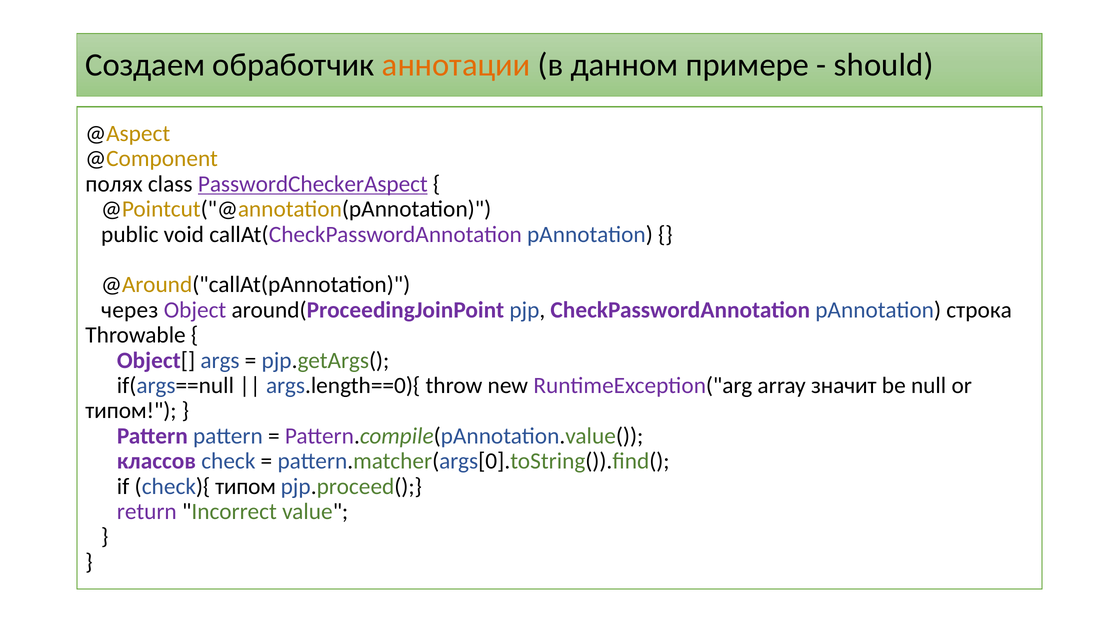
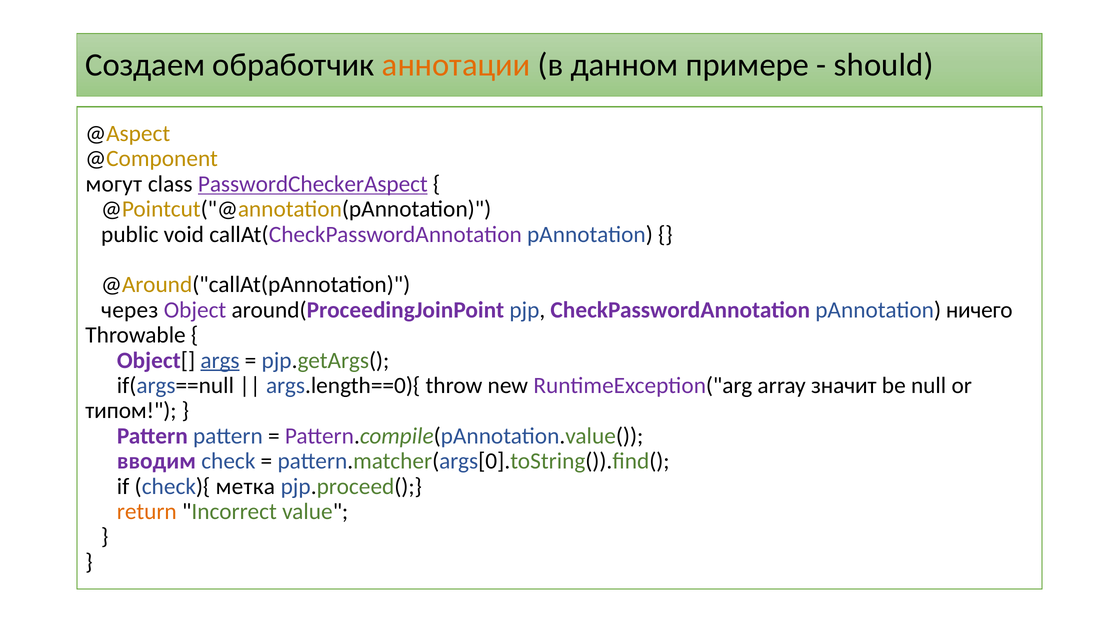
полях: полях -> могут
строка: строка -> ничего
args underline: none -> present
классов: классов -> вводим
check){ типом: типом -> метка
return colour: purple -> orange
